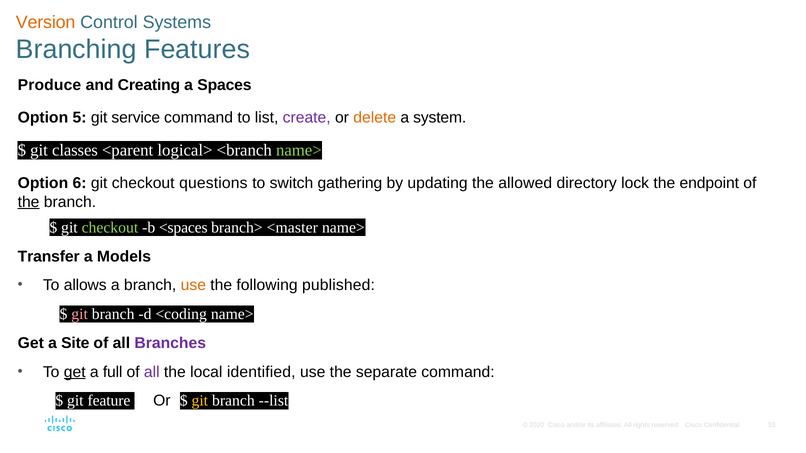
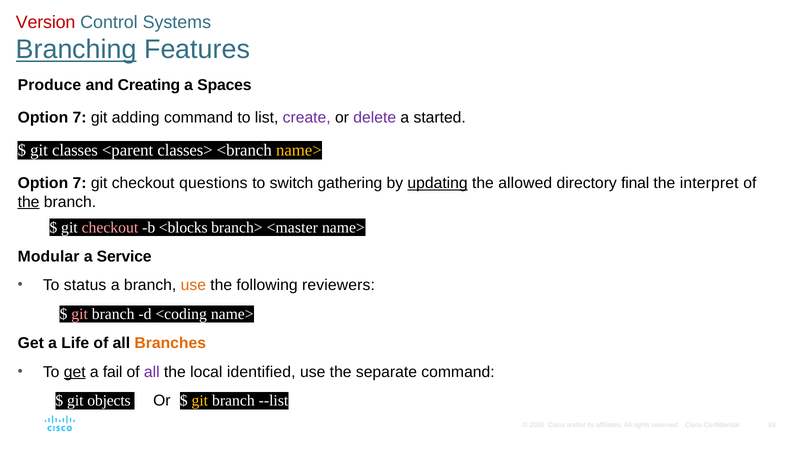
Version colour: orange -> red
Branching underline: none -> present
5 at (80, 117): 5 -> 7
service: service -> adding
delete colour: orange -> purple
system: system -> started
logical>: logical> -> classes>
name> at (299, 150) colour: light green -> yellow
6 at (80, 183): 6 -> 7
updating underline: none -> present
lock: lock -> final
endpoint: endpoint -> interpret
checkout at (110, 228) colour: light green -> pink
<spaces: <spaces -> <blocks
Transfer: Transfer -> Modular
Models: Models -> Service
allows: allows -> status
published: published -> reviewers
Site: Site -> Life
Branches colour: purple -> orange
full: full -> fail
feature: feature -> objects
